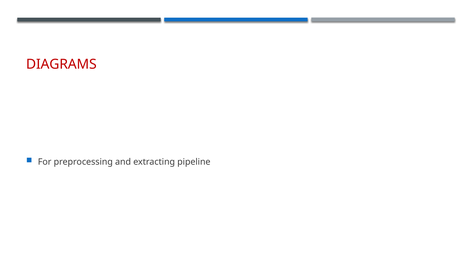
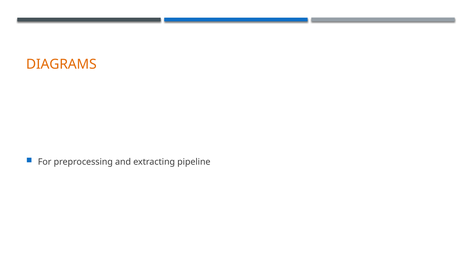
DIAGRAMS colour: red -> orange
